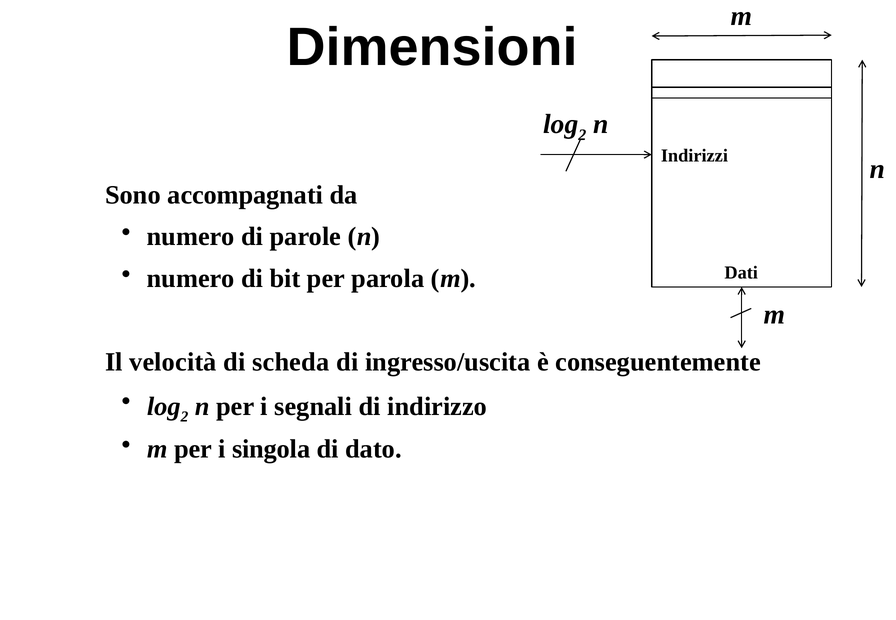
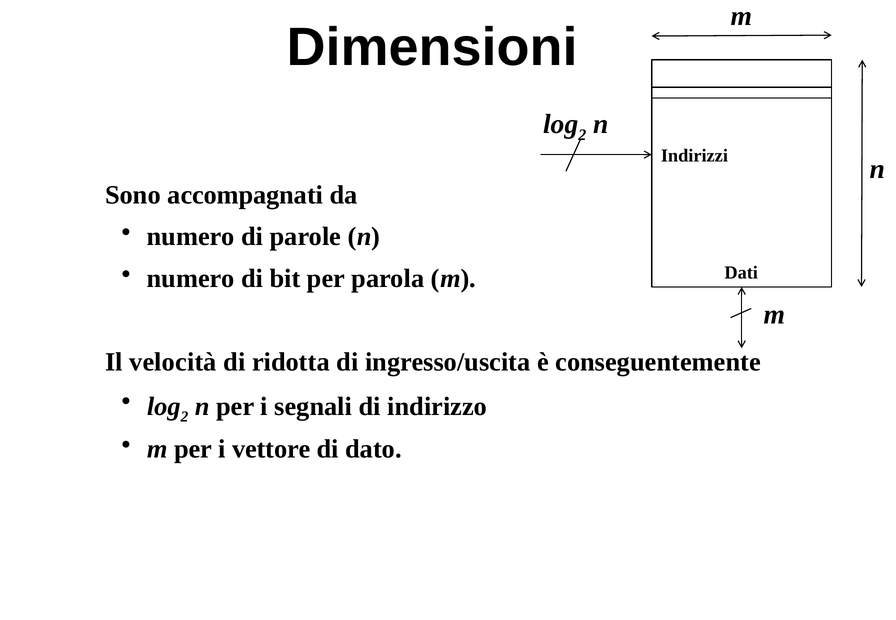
scheda: scheda -> ridotta
singola: singola -> vettore
